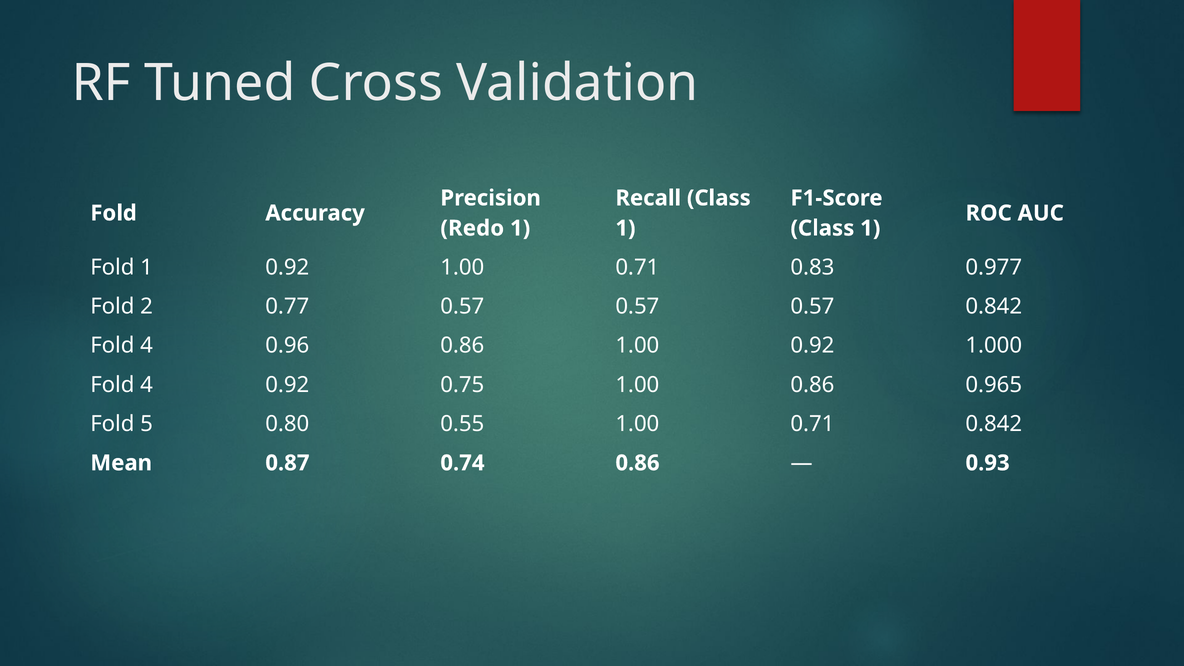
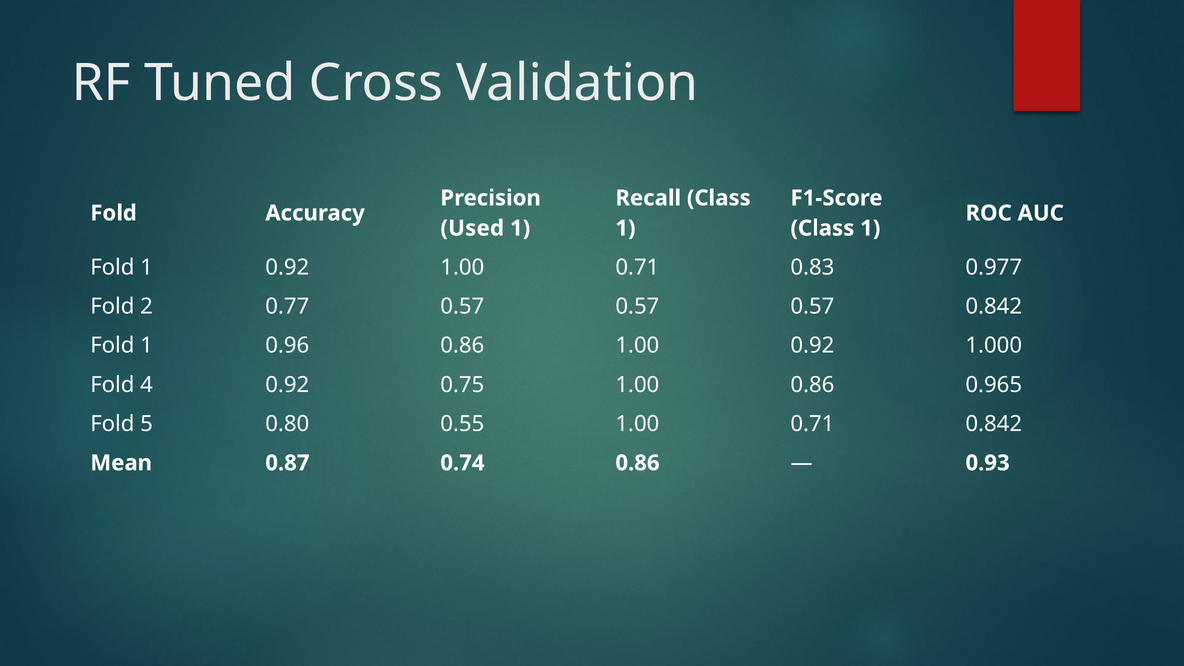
Redo: Redo -> Used
4 at (147, 346): 4 -> 1
